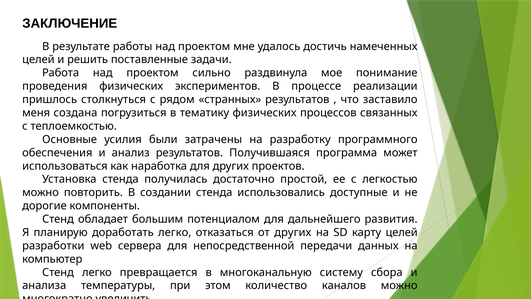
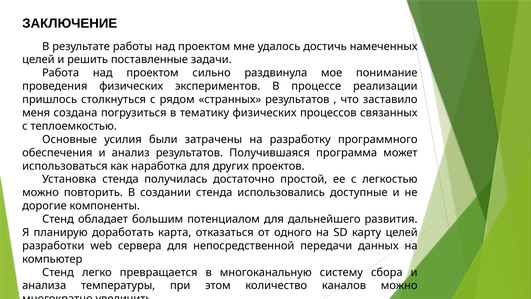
доработать легко: легко -> карта
от других: других -> одного
